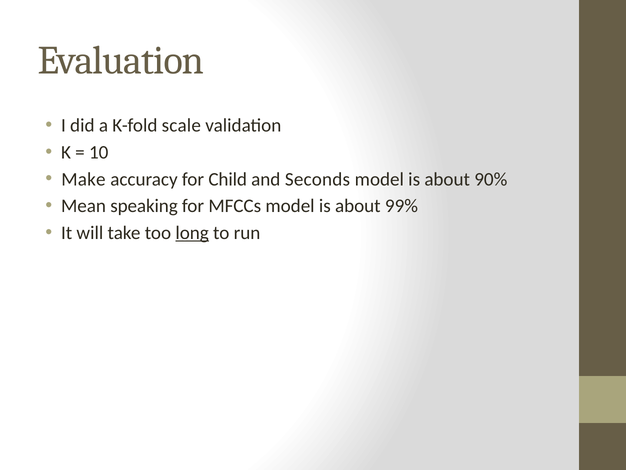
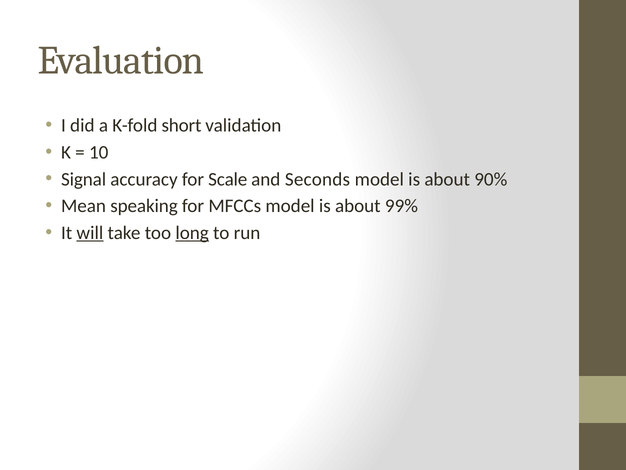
scale: scale -> short
Make: Make -> Signal
Child: Child -> Scale
will underline: none -> present
